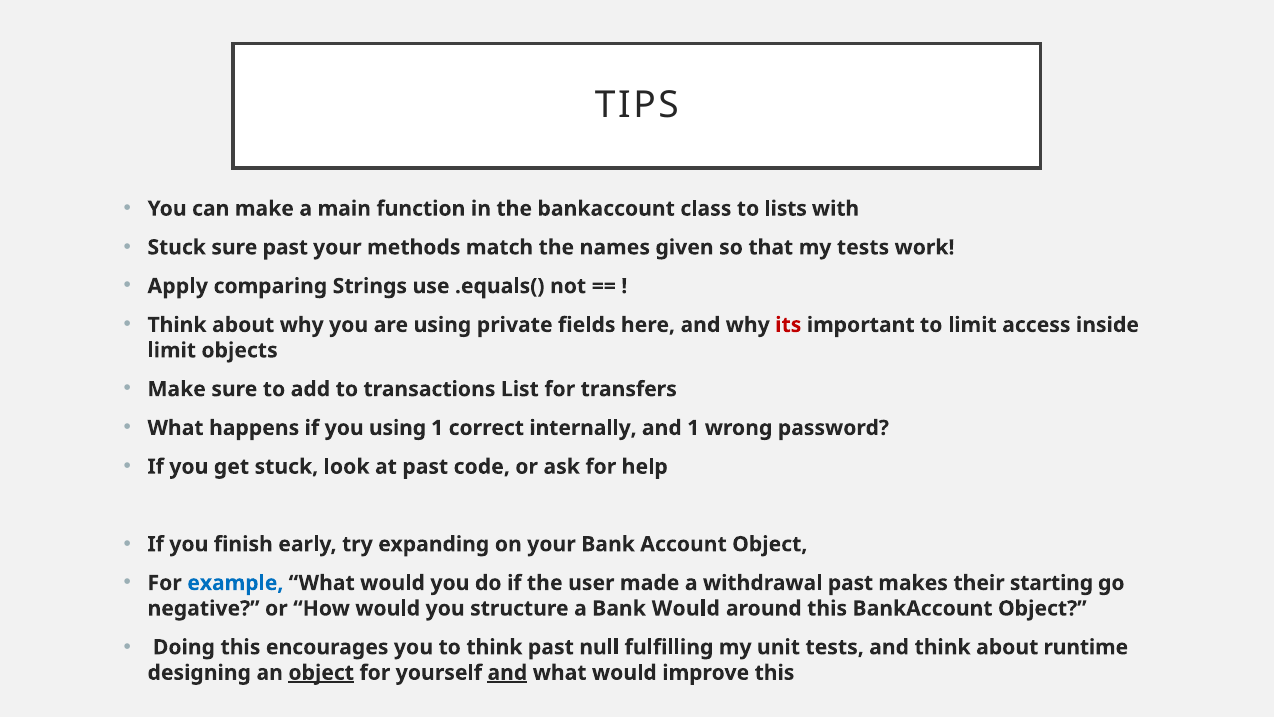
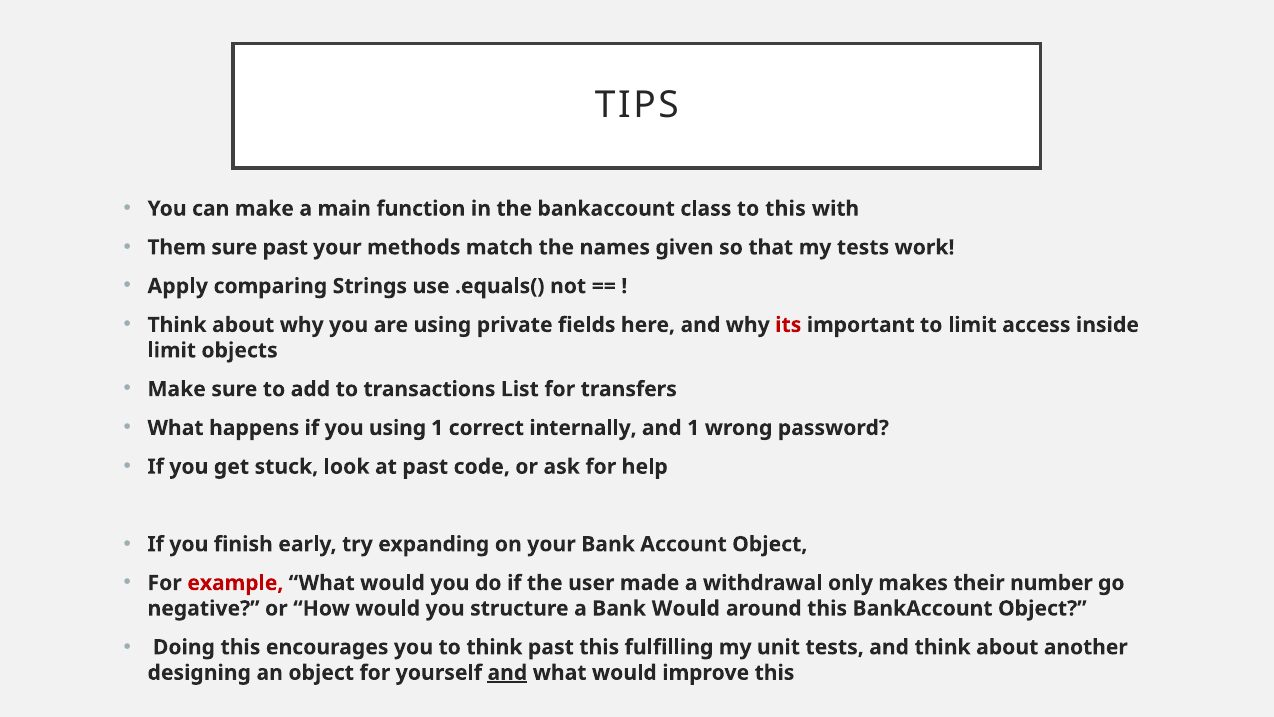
to lists: lists -> this
Stuck at (177, 247): Stuck -> Them
example colour: blue -> red
withdrawal past: past -> only
starting: starting -> number
past null: null -> this
runtime: runtime -> another
object at (321, 672) underline: present -> none
